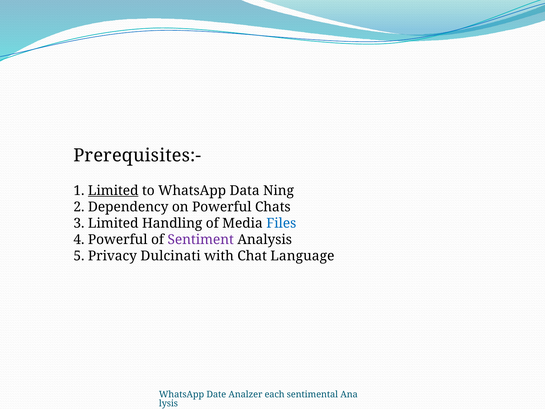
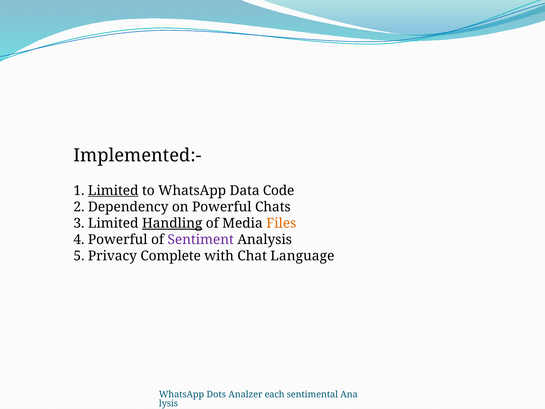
Prerequisites:-: Prerequisites:- -> Implemented:-
Ning: Ning -> Code
Handling underline: none -> present
Files colour: blue -> orange
Dulcinati: Dulcinati -> Complete
Date: Date -> Dots
